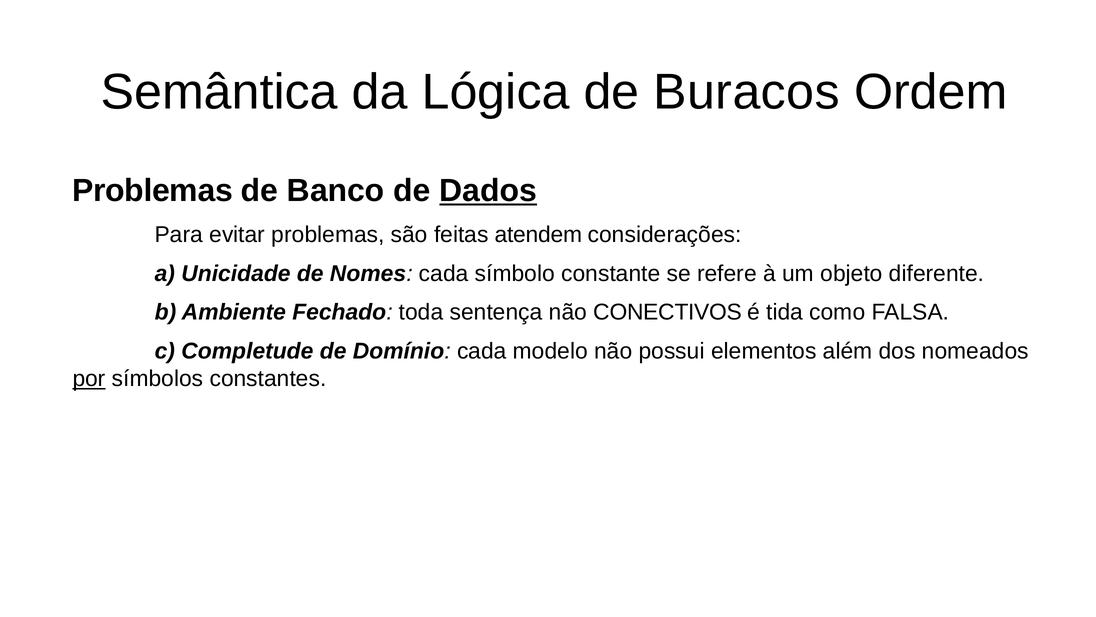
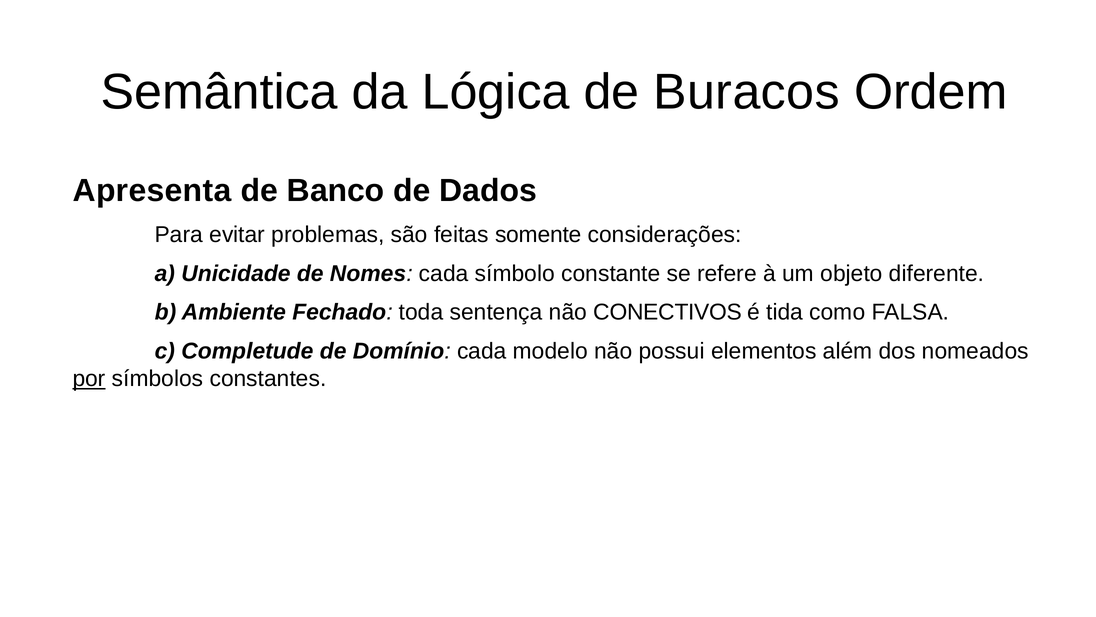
Problemas at (152, 191): Problemas -> Apresenta
Dados underline: present -> none
atendem: atendem -> somente
